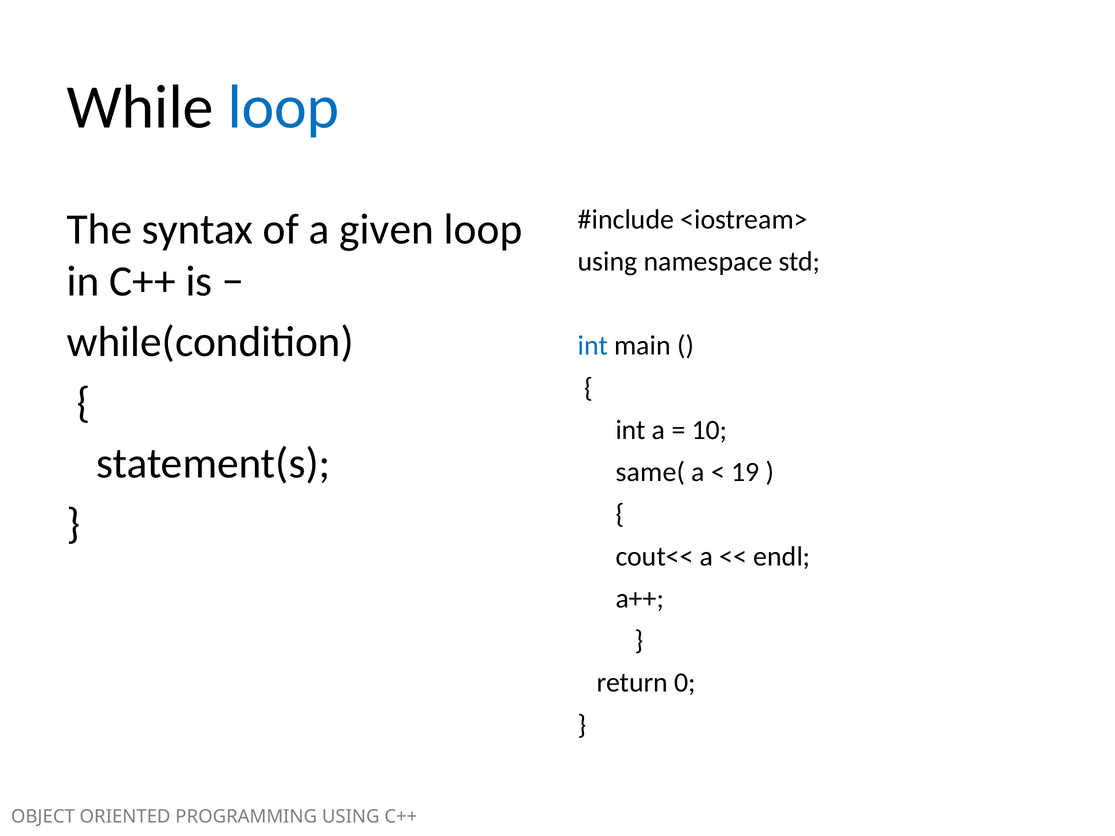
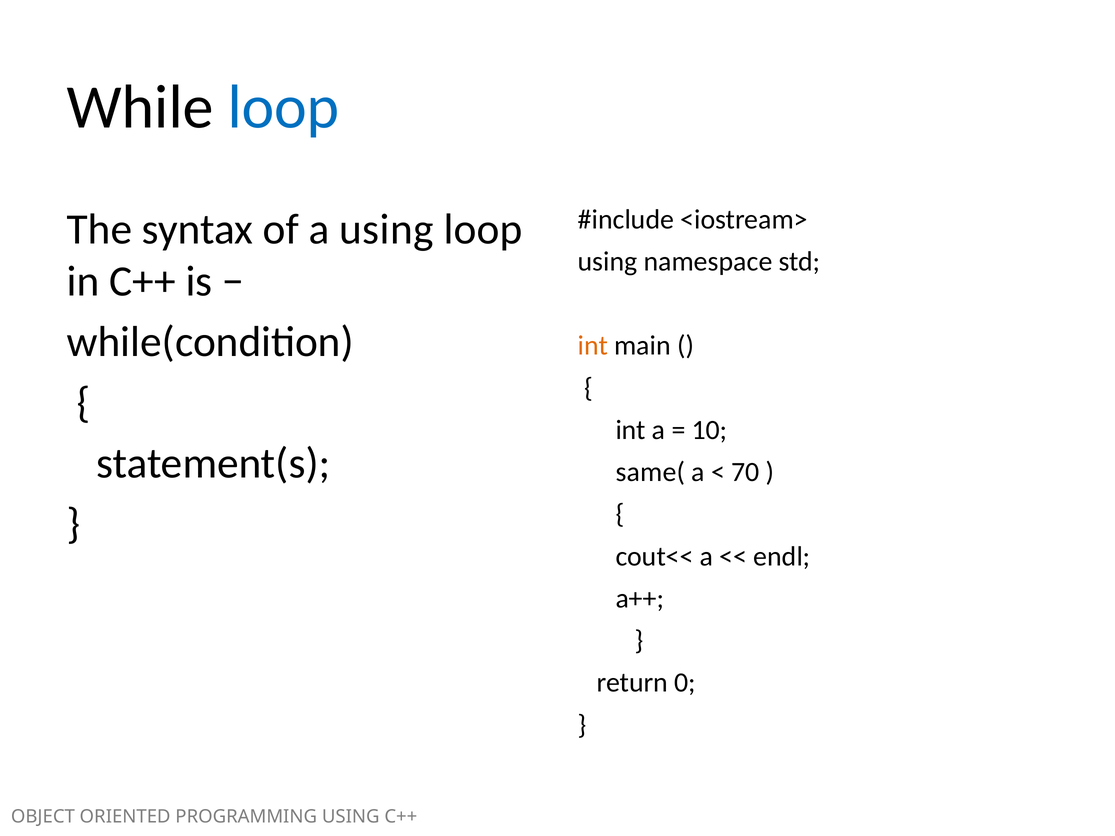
a given: given -> using
int at (593, 346) colour: blue -> orange
19: 19 -> 70
